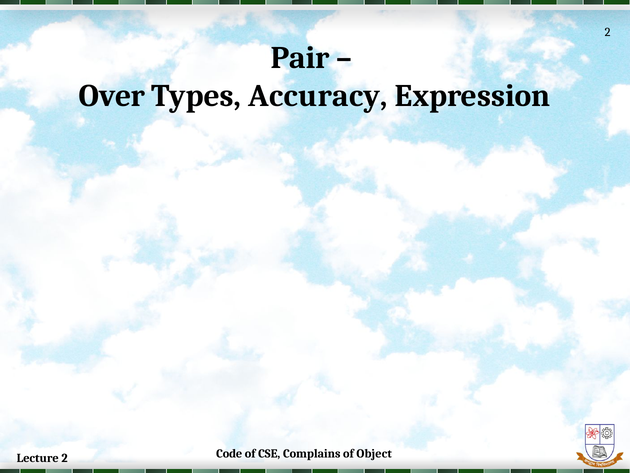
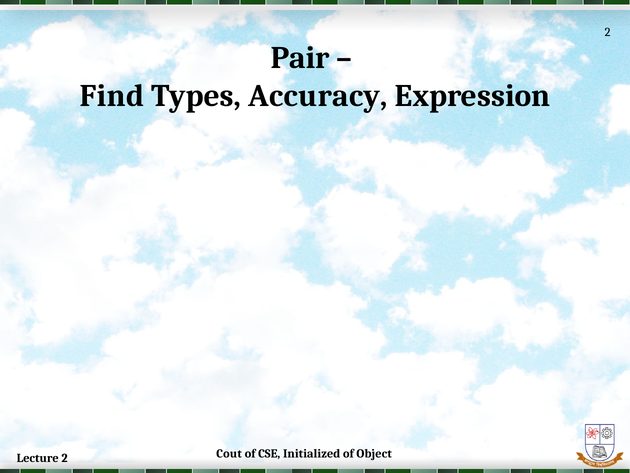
Over: Over -> Find
Code: Code -> Cout
Complains: Complains -> Initialized
